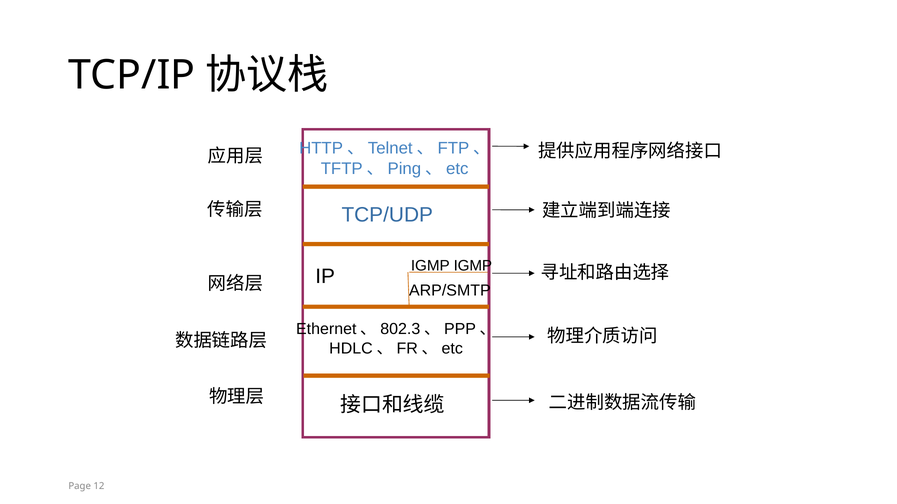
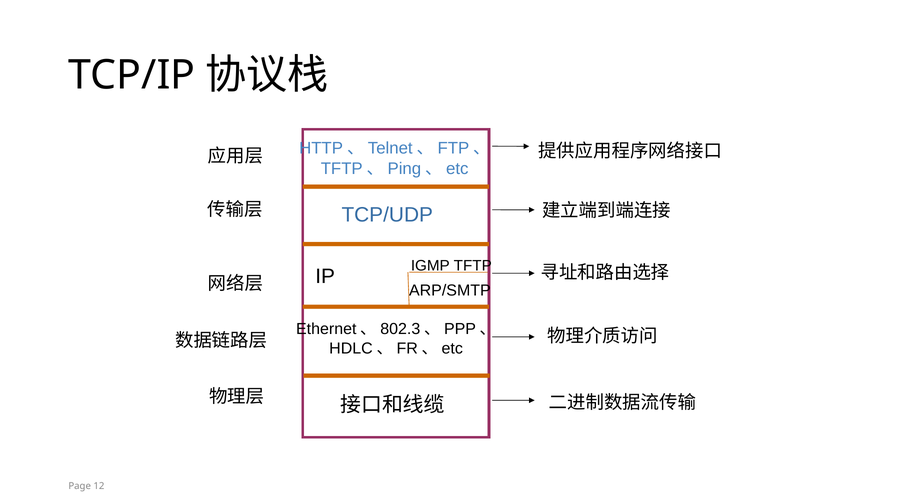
IGMP IGMP: IGMP -> TFTP
